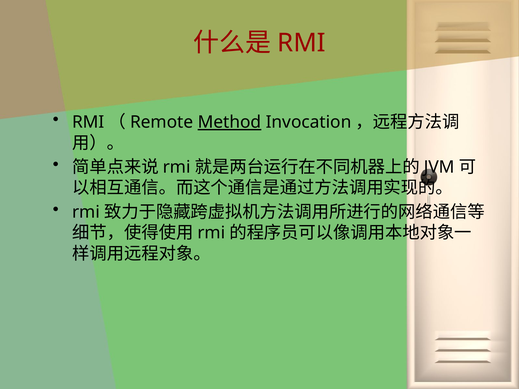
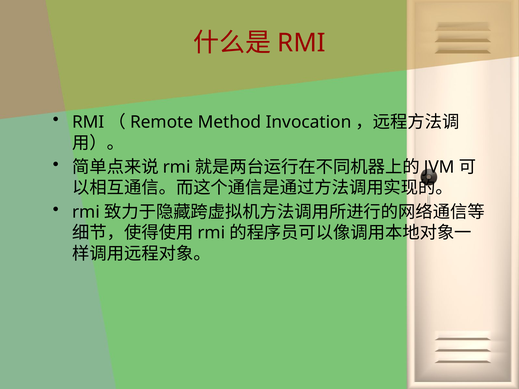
Method underline: present -> none
